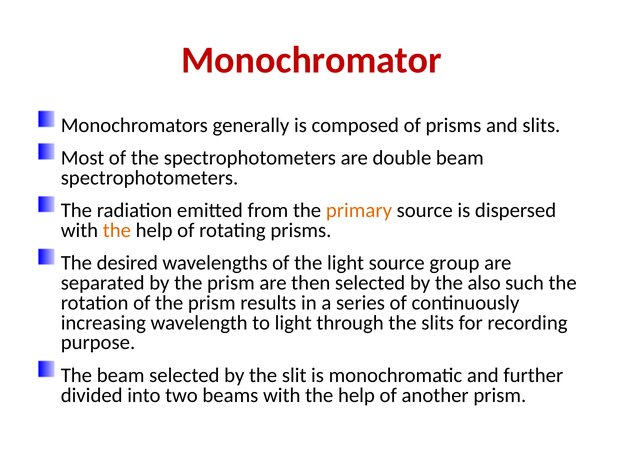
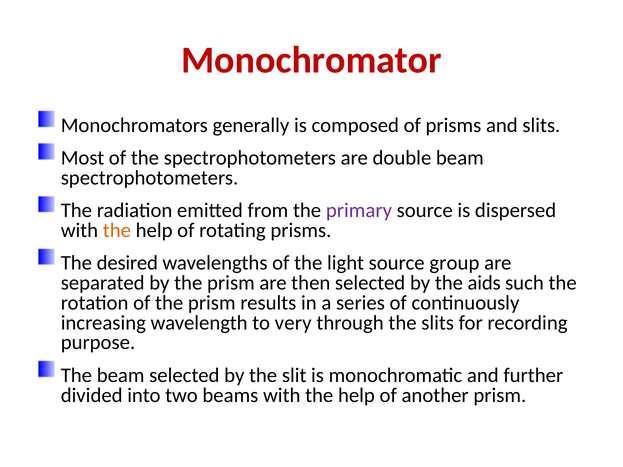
primary colour: orange -> purple
also: also -> aids
to light: light -> very
